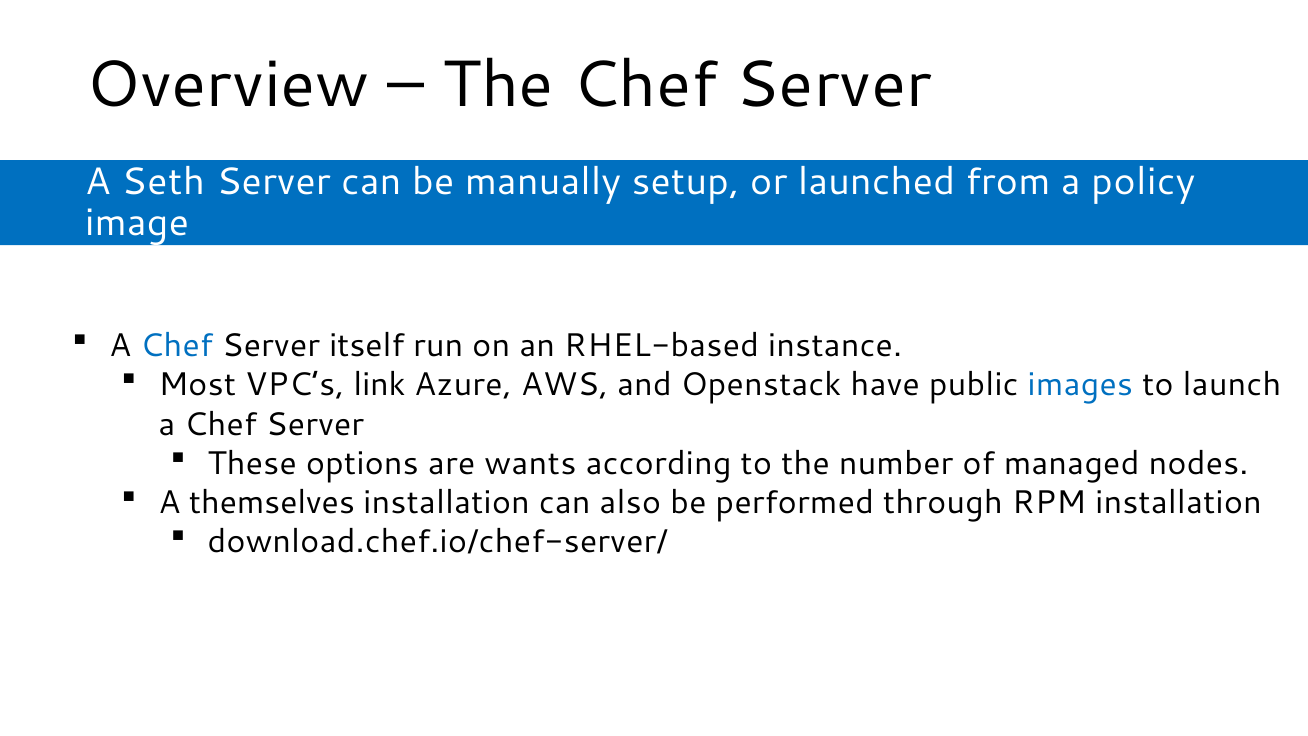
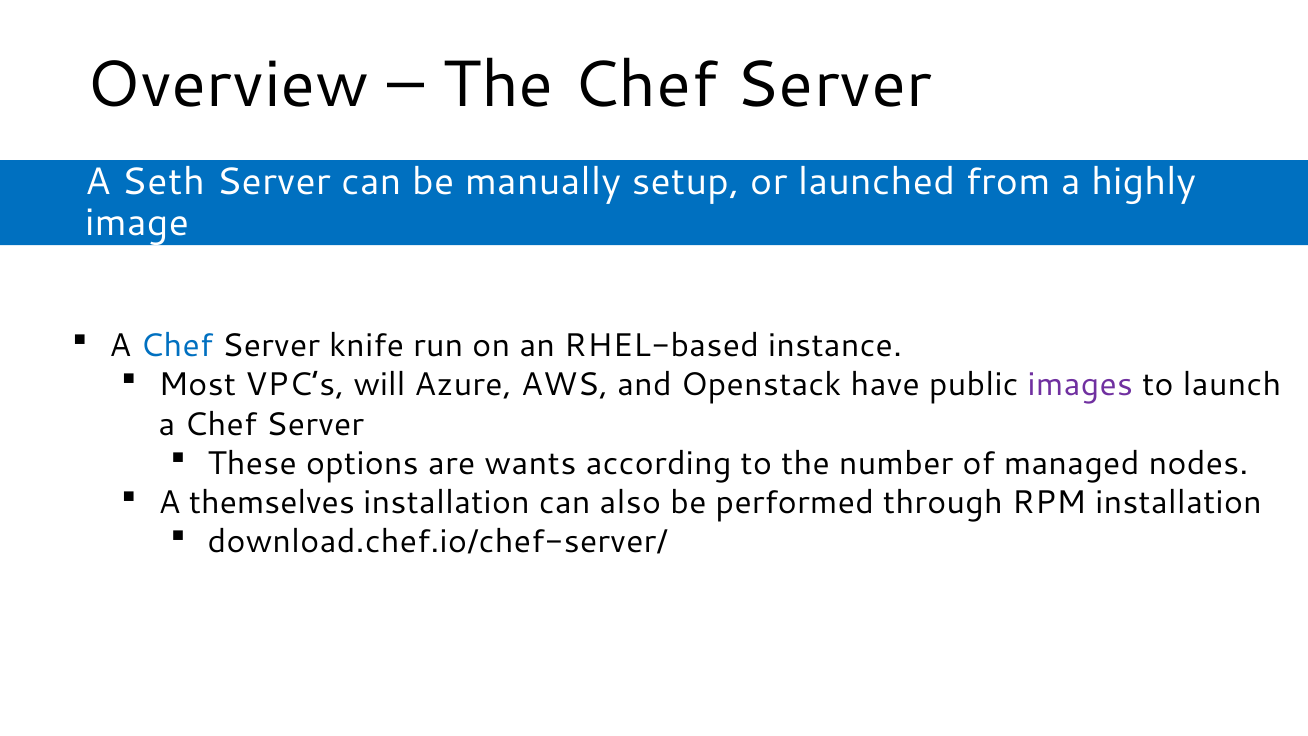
policy: policy -> highly
itself: itself -> knife
link: link -> will
images colour: blue -> purple
